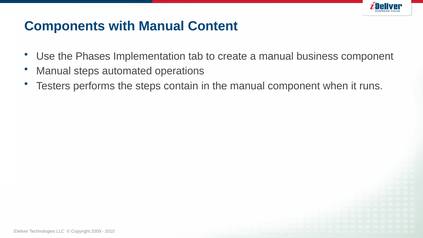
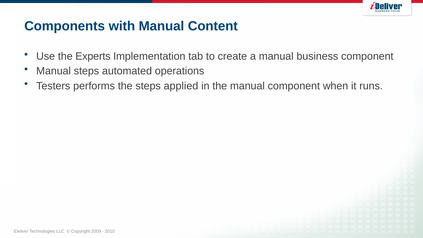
Phases: Phases -> Experts
contain: contain -> applied
